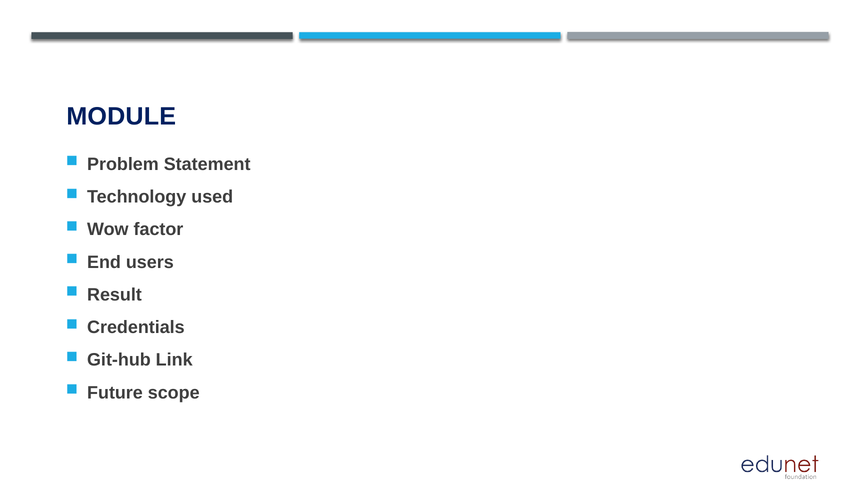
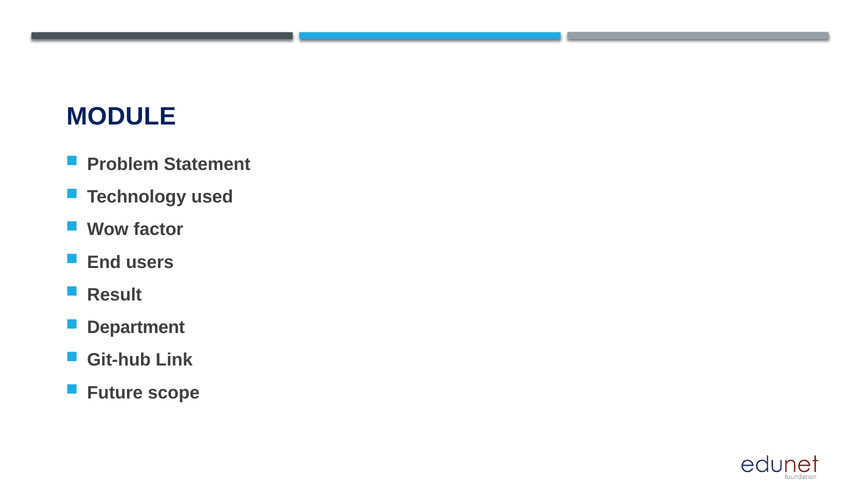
Credentials: Credentials -> Department
